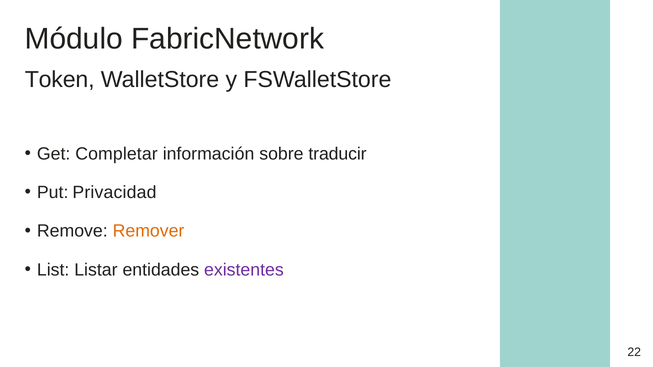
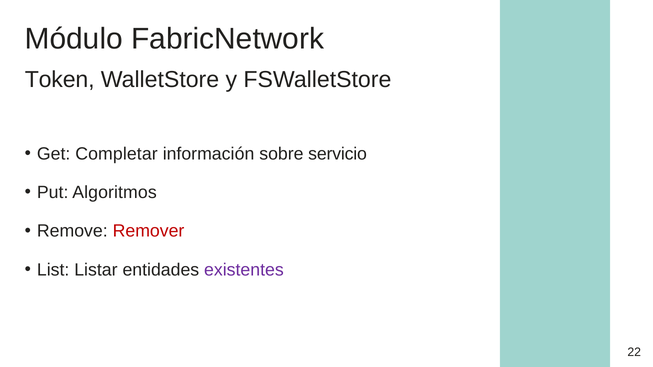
traducir: traducir -> servicio
Privacidad: Privacidad -> Algoritmos
Remover colour: orange -> red
